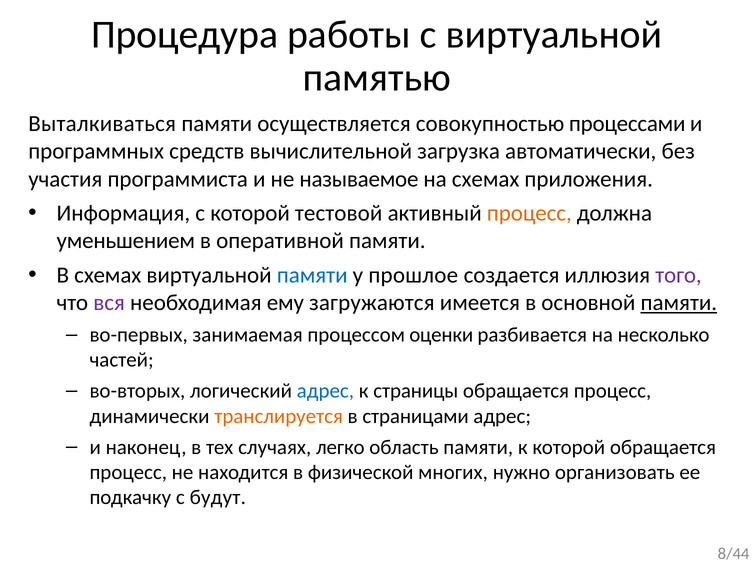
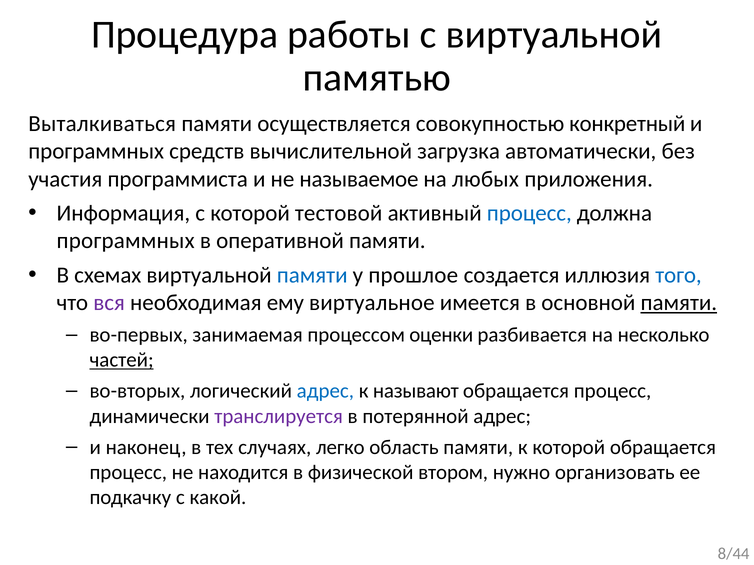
процессами: процессами -> конкретный
на схемах: схемах -> любых
процесс at (529, 213) colour: orange -> blue
уменьшением at (126, 241): уменьшением -> программных
того colour: purple -> blue
загружаются: загружаются -> виртуальное
частей underline: none -> present
страницы: страницы -> называют
транслируется colour: orange -> purple
страницами: страницами -> потерянной
многих: многих -> втором
будут: будут -> какой
